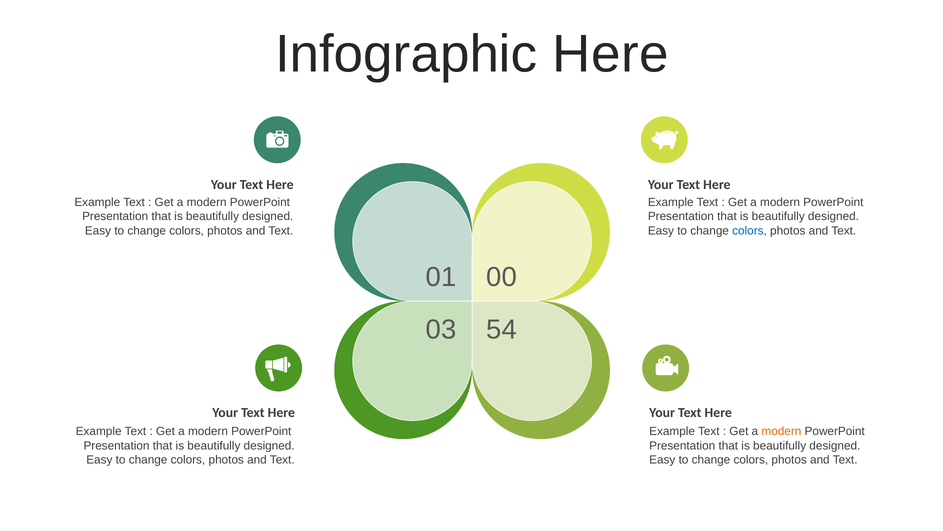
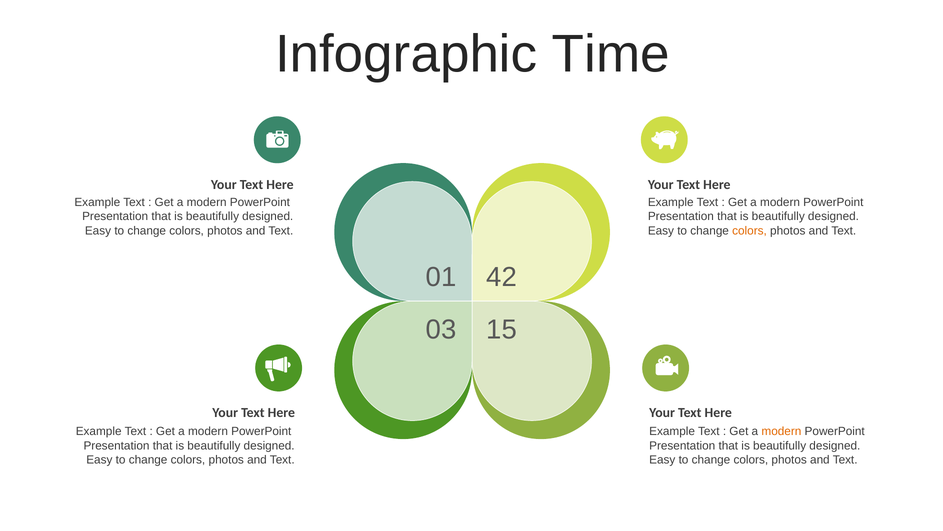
Infographic Here: Here -> Time
colors at (750, 230) colour: blue -> orange
00: 00 -> 42
54: 54 -> 15
